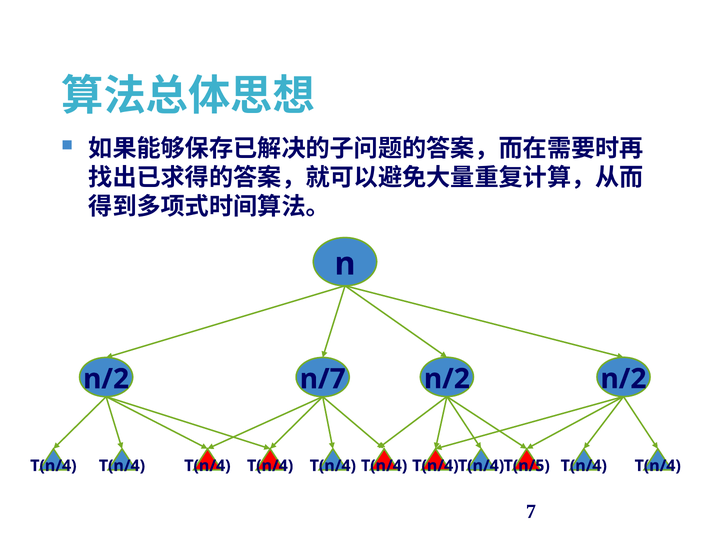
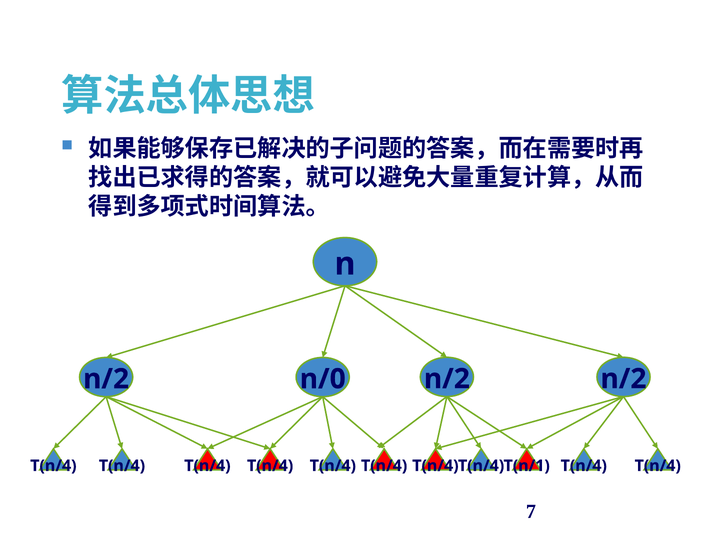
n/7: n/7 -> n/0
T(n/5: T(n/5 -> T(n/1
